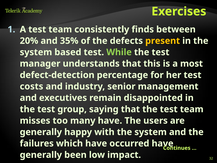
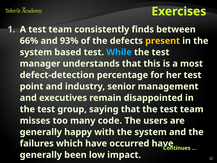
20%: 20% -> 66%
35%: 35% -> 93%
While colour: light green -> light blue
costs: costs -> point
many have: have -> code
